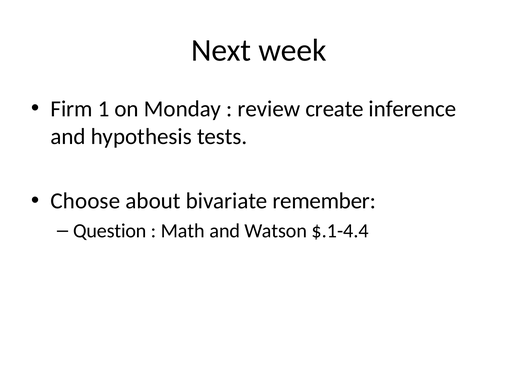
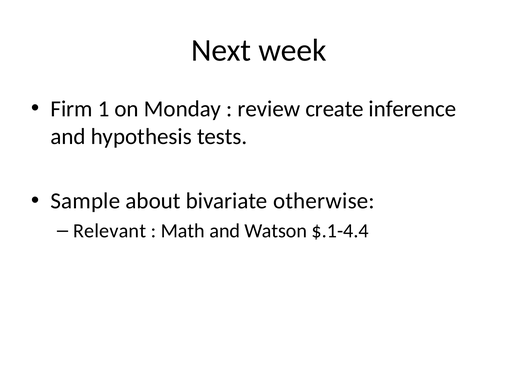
Choose: Choose -> Sample
remember: remember -> otherwise
Question: Question -> Relevant
